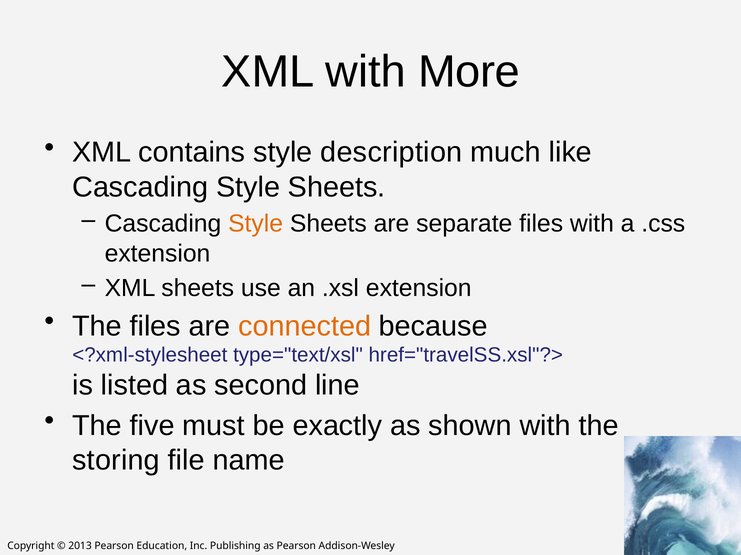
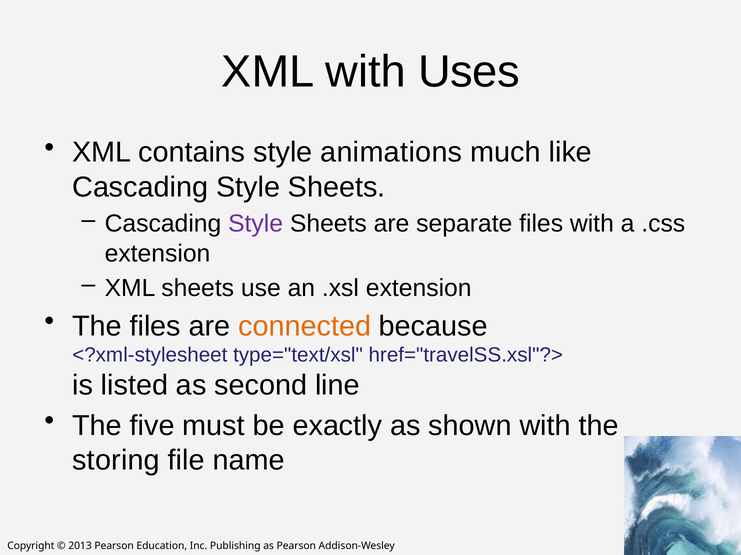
More: More -> Uses
description: description -> animations
Style at (256, 224) colour: orange -> purple
